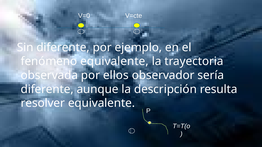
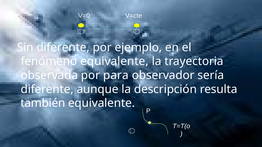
ellos: ellos -> para
resolver: resolver -> también
